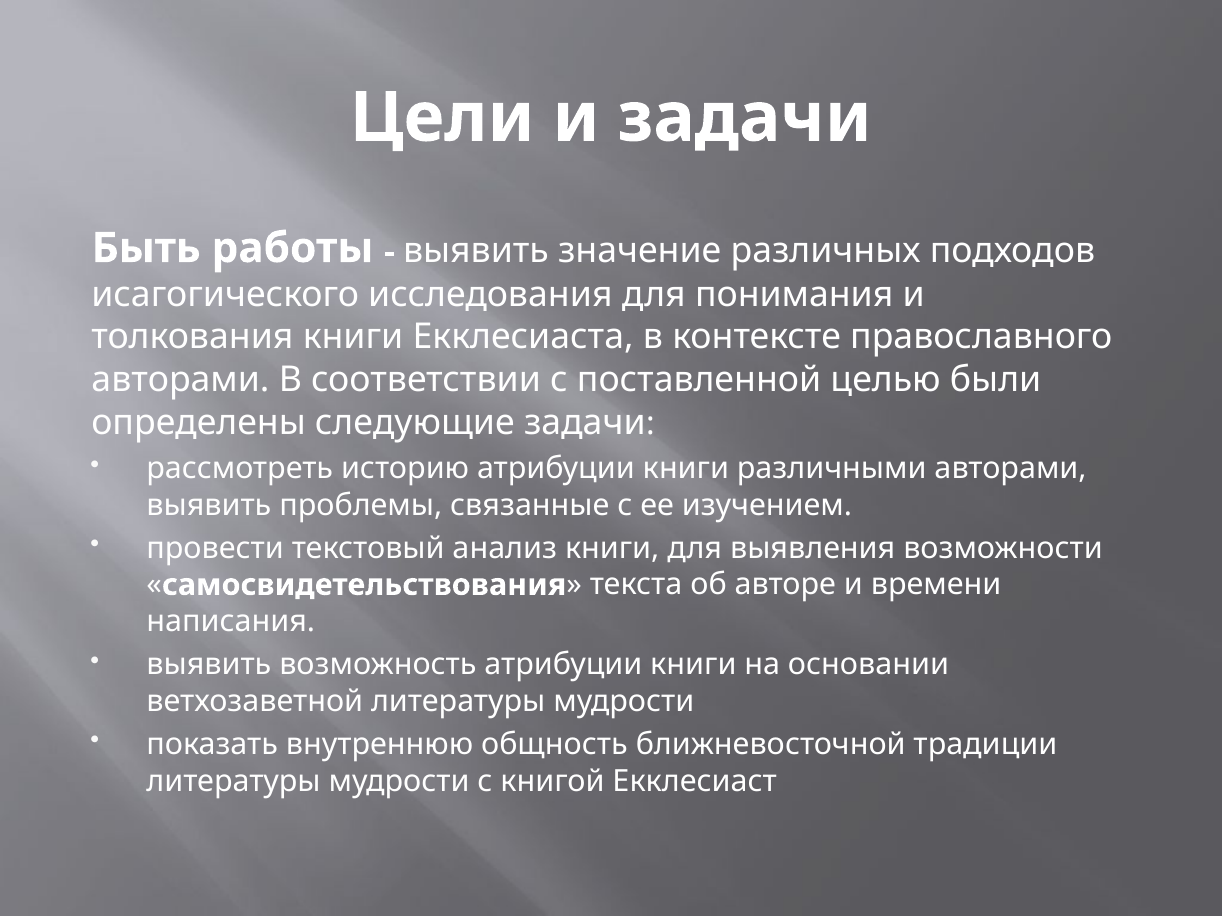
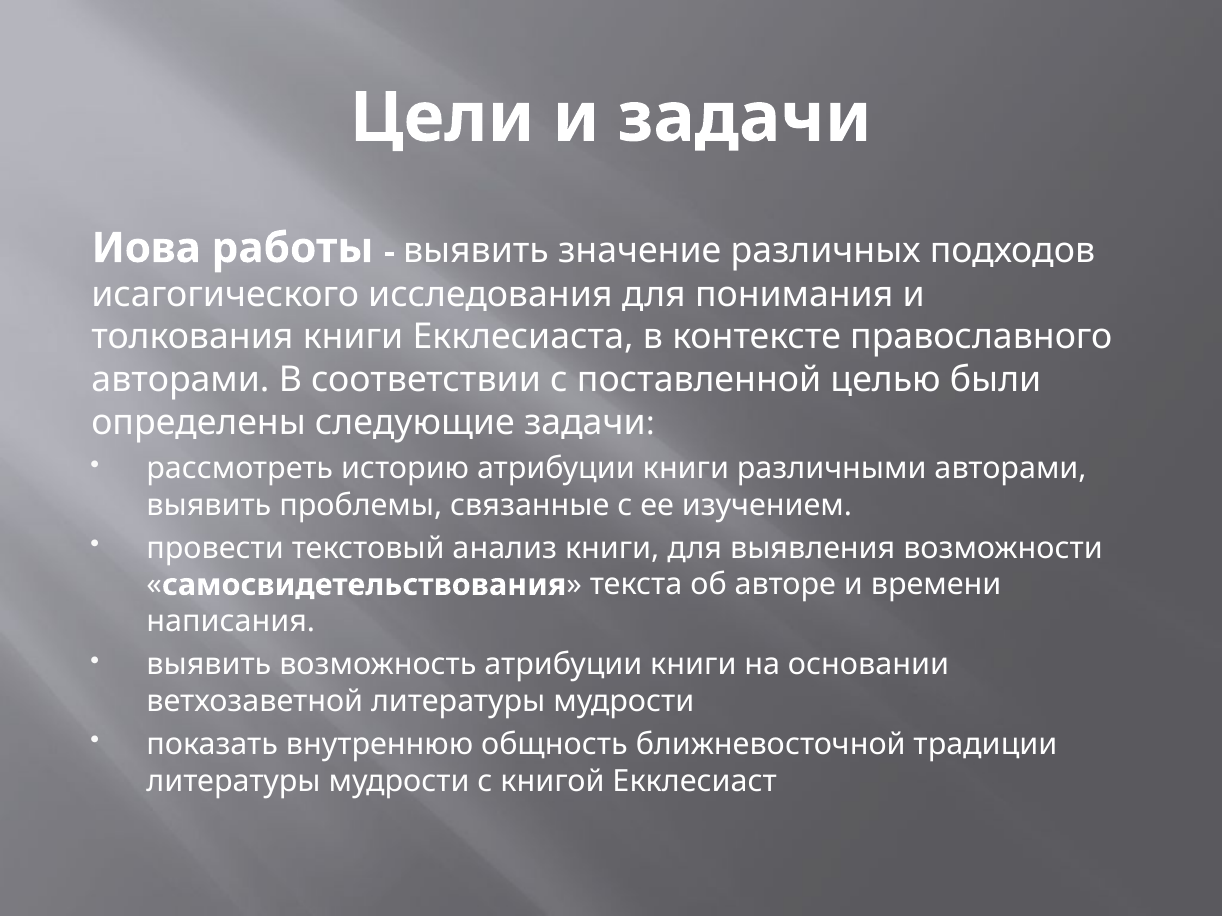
Быть: Быть -> Иова
